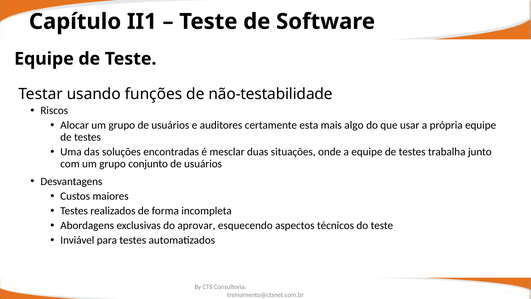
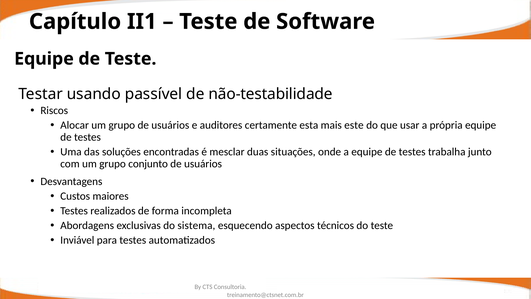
funções: funções -> passível
algo: algo -> este
aprovar: aprovar -> sistema
